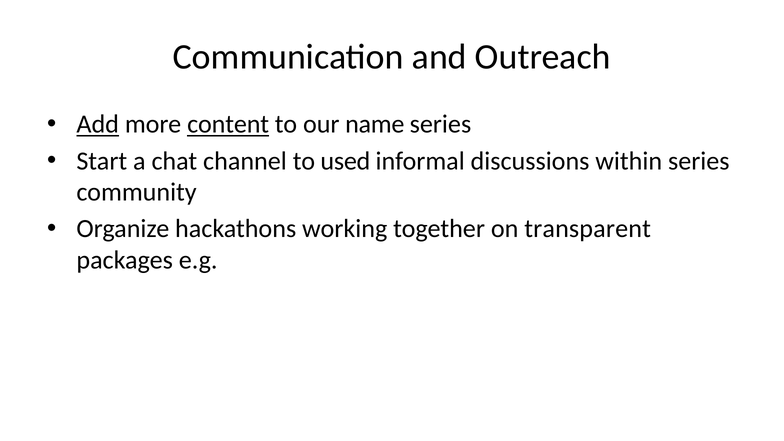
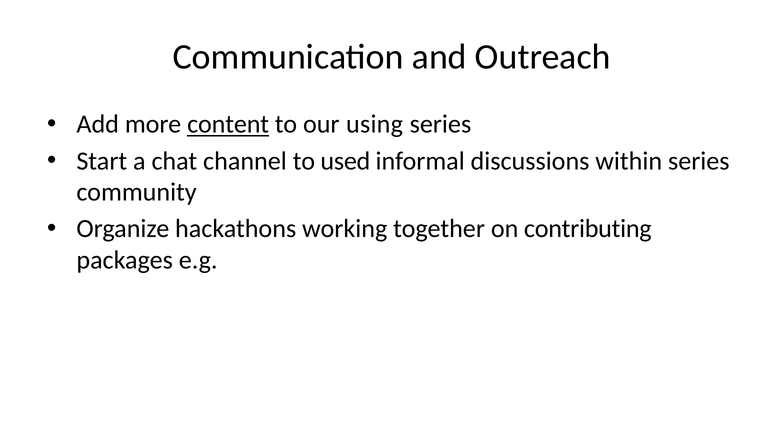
Add underline: present -> none
name: name -> using
transparent: transparent -> contributing
